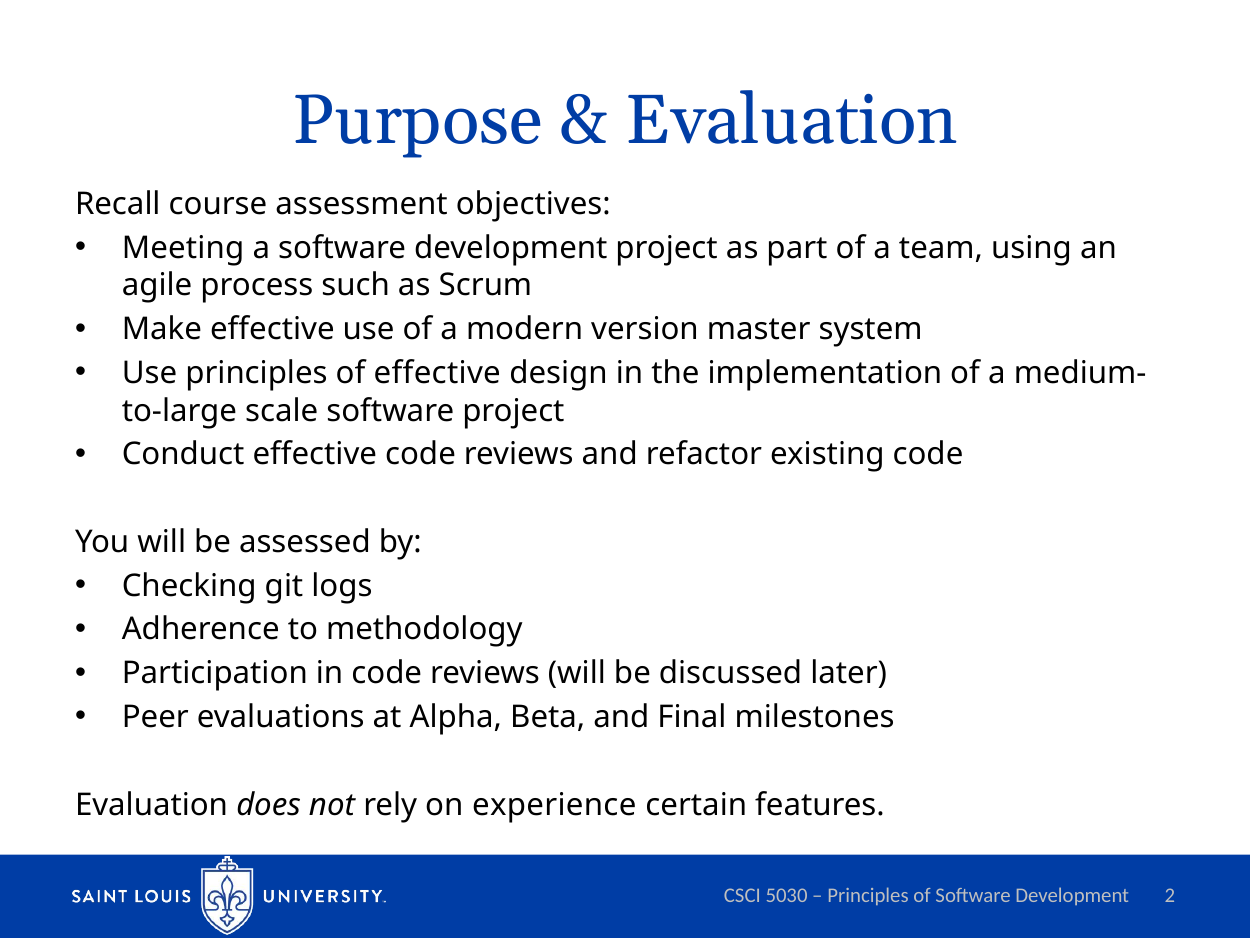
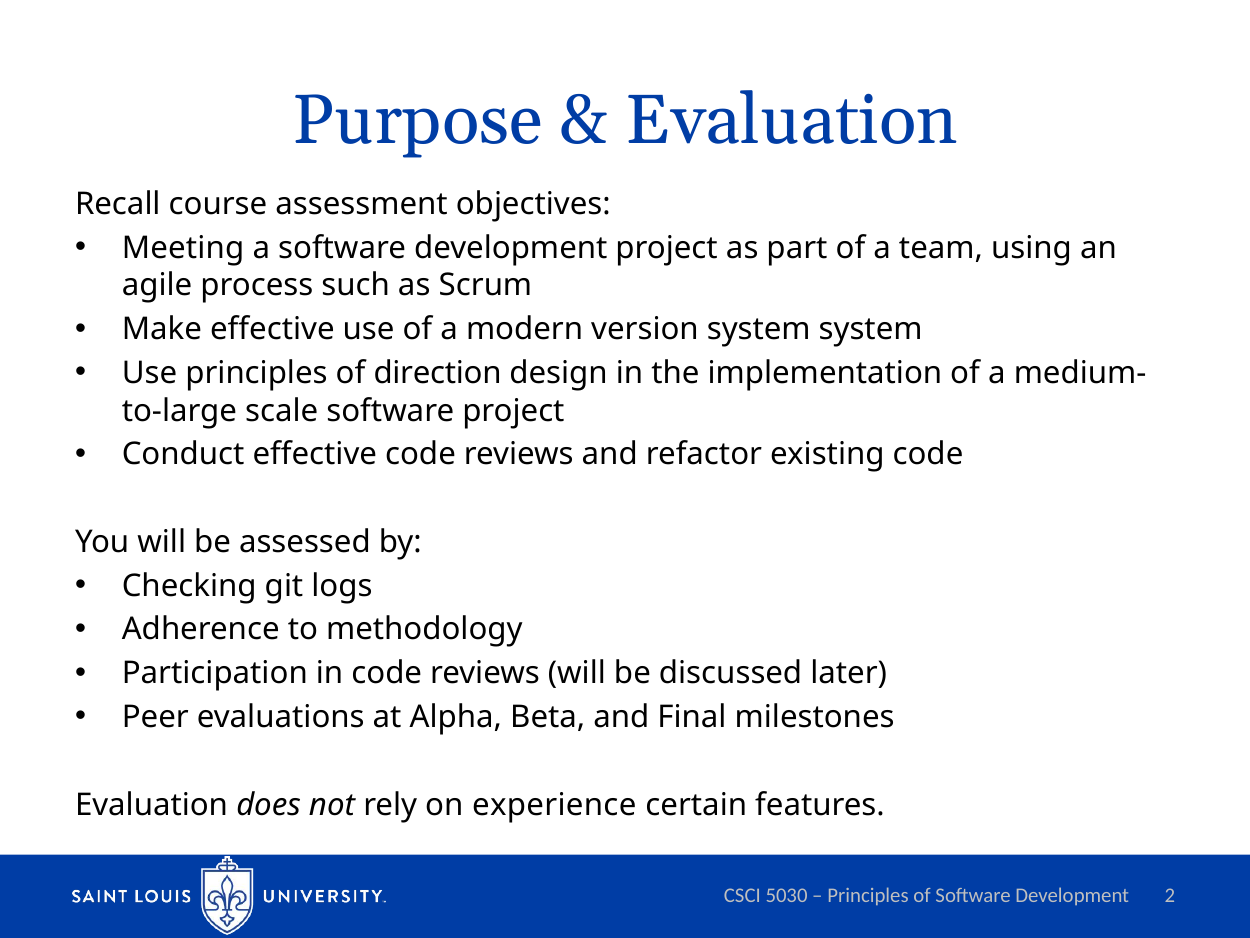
version master: master -> system
of effective: effective -> direction
